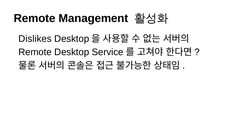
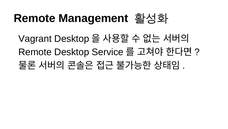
Dislikes: Dislikes -> Vagrant
